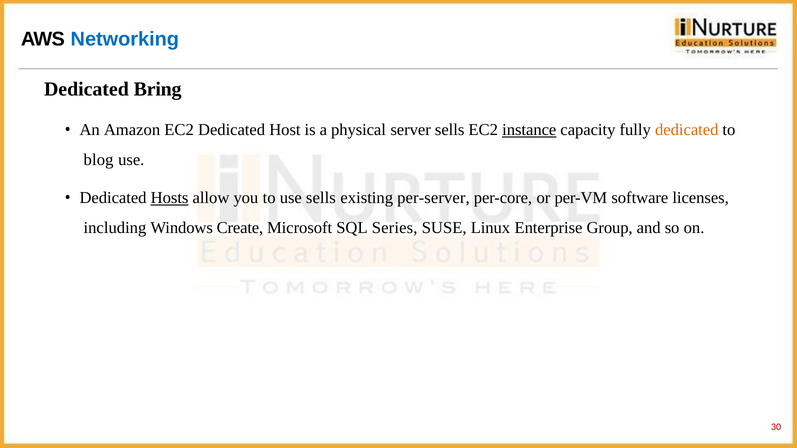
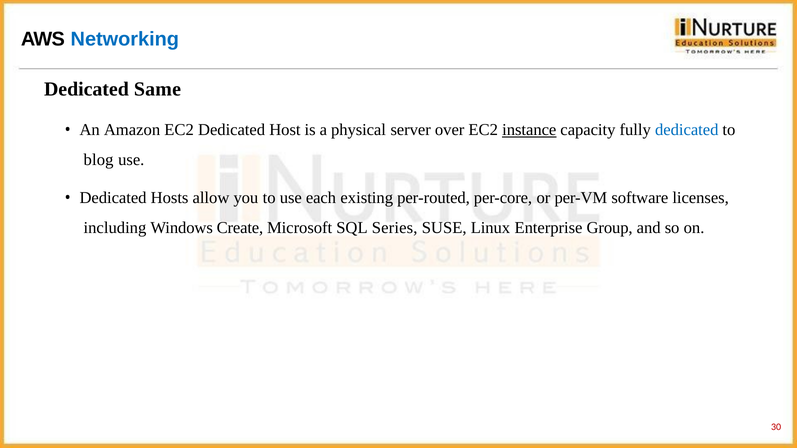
Bring: Bring -> Same
server sells: sells -> over
dedicated at (687, 130) colour: orange -> blue
Hosts underline: present -> none
use sells: sells -> each
per-server: per-server -> per-routed
